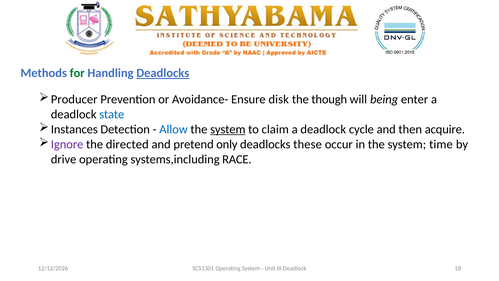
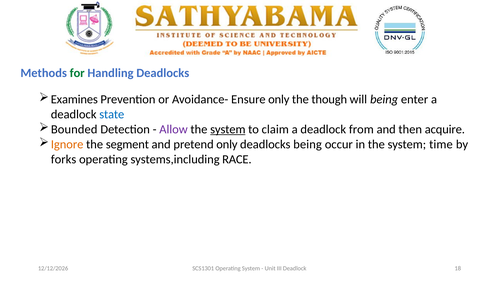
Deadlocks at (163, 73) underline: present -> none
Producer: Producer -> Examines
Ensure disk: disk -> only
Instances: Instances -> Bounded
Allow colour: blue -> purple
cycle: cycle -> from
Ignore colour: purple -> orange
directed: directed -> segment
deadlocks these: these -> being
drive: drive -> forks
